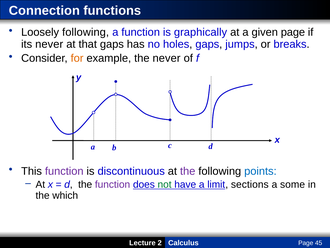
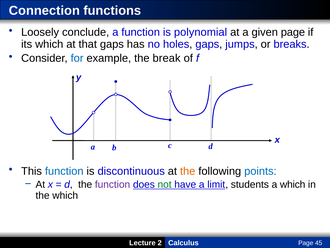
Loosely following: following -> conclude
graphically: graphically -> polynomial
its never: never -> which
for colour: orange -> blue
the never: never -> break
function at (64, 171) colour: purple -> blue
the at (188, 171) colour: purple -> orange
sections: sections -> students
a some: some -> which
